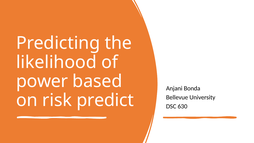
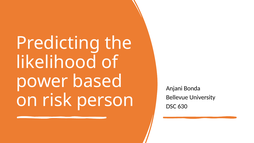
predict: predict -> person
